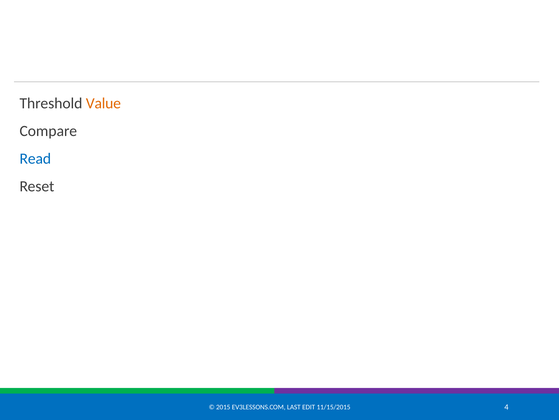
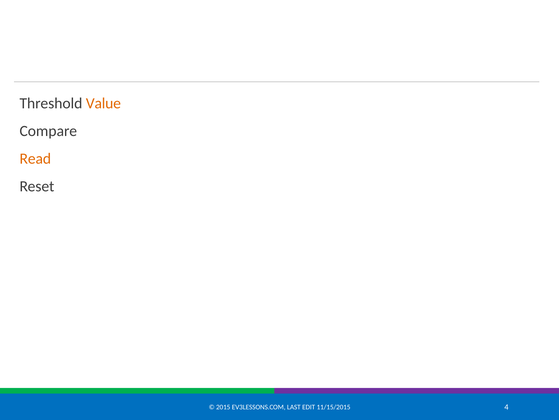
Read colour: blue -> orange
